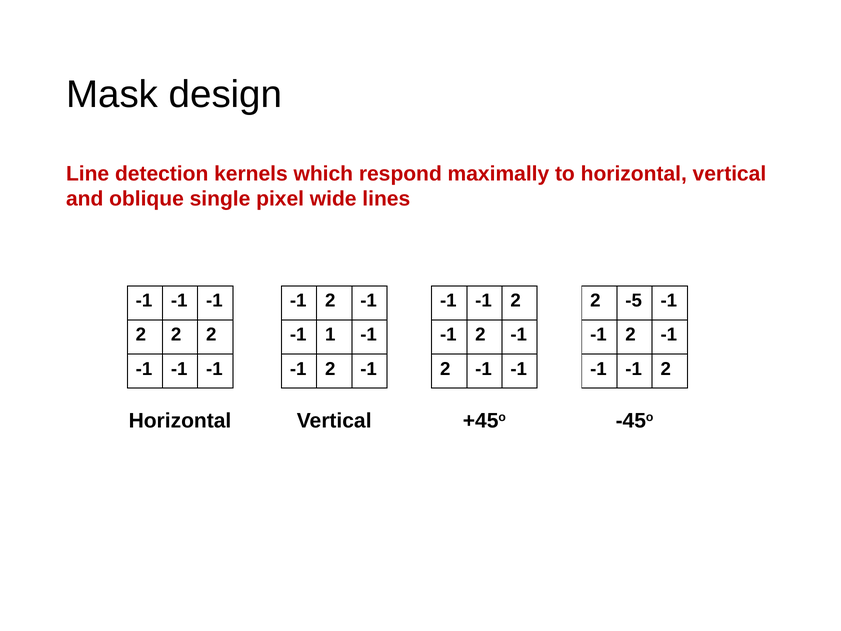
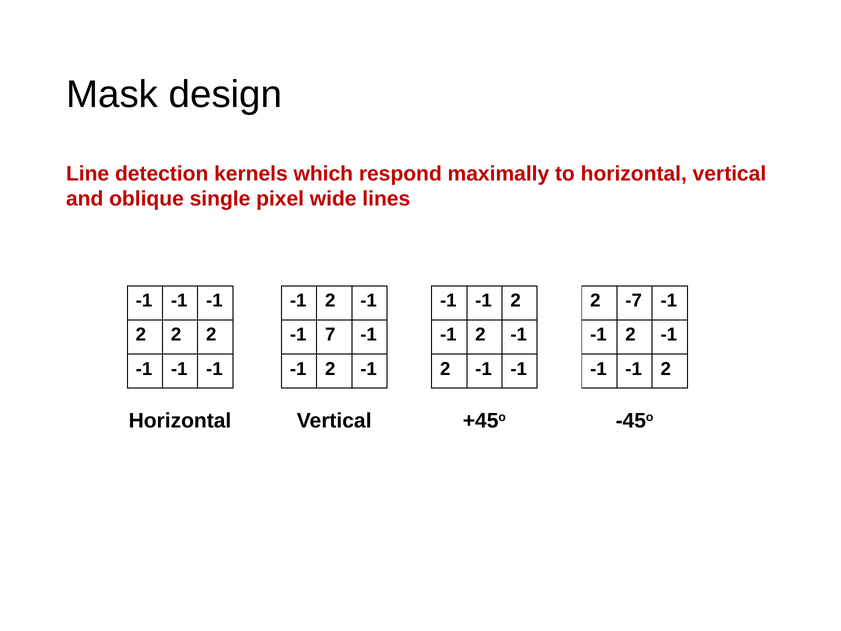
-5: -5 -> -7
1: 1 -> 7
